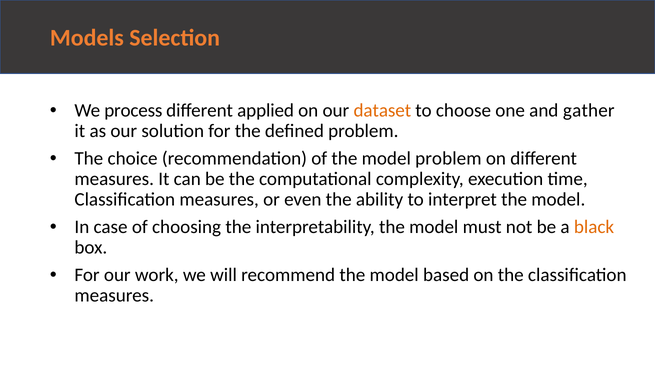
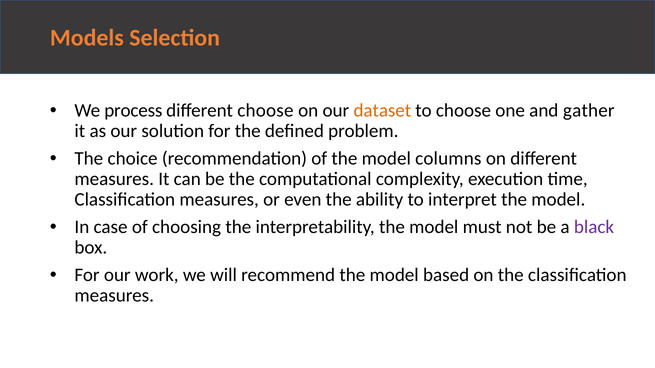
different applied: applied -> choose
model problem: problem -> columns
black colour: orange -> purple
